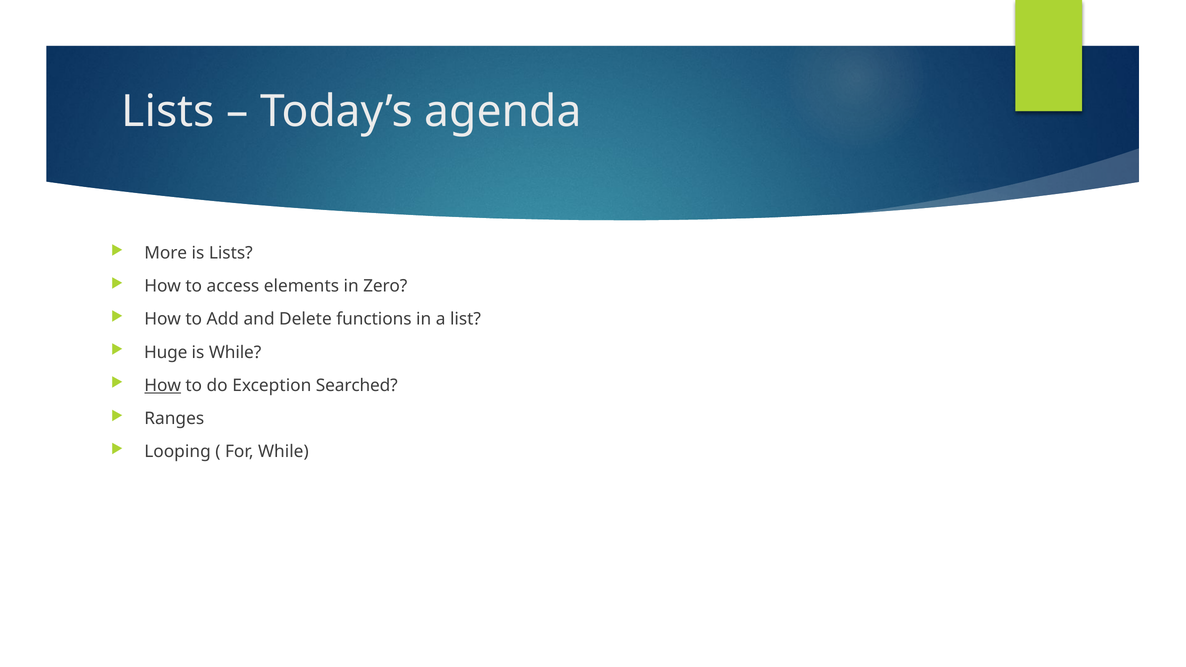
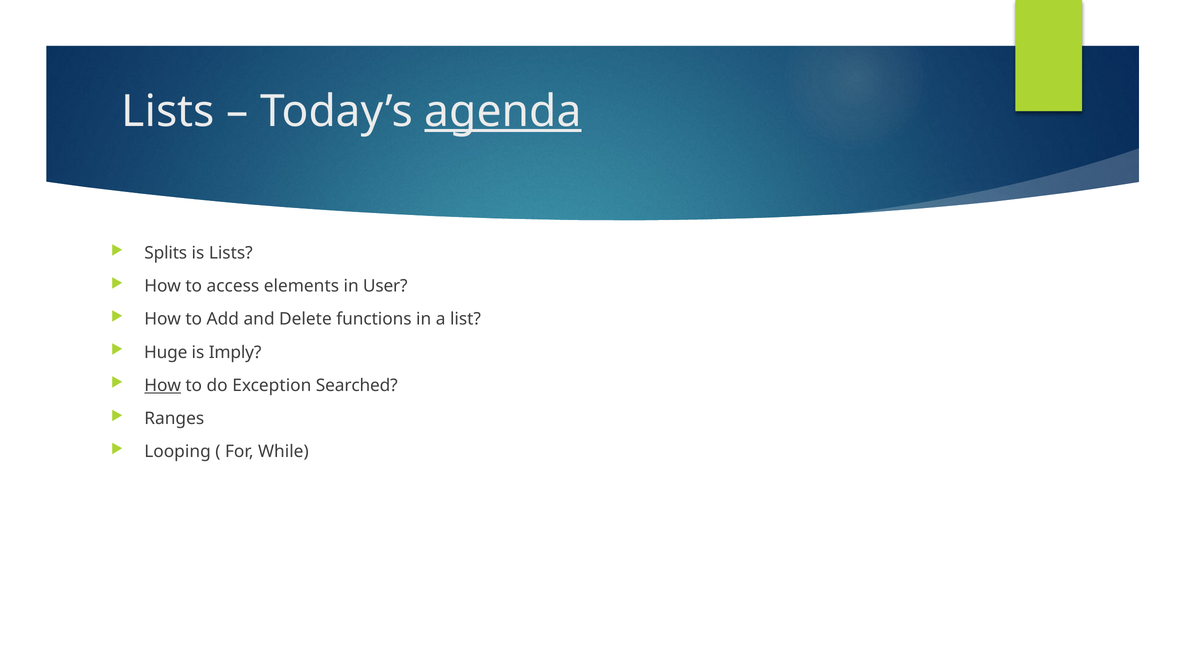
agenda underline: none -> present
More: More -> Splits
Zero: Zero -> User
is While: While -> Imply
